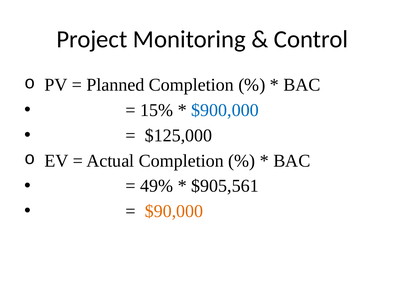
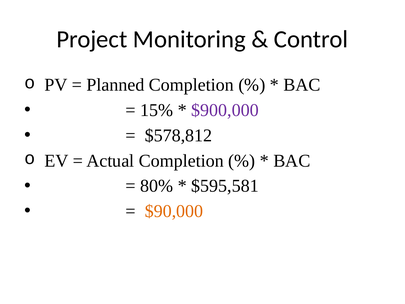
$900,000 colour: blue -> purple
$125,000: $125,000 -> $578,812
49%: 49% -> 80%
$905,561: $905,561 -> $595,581
